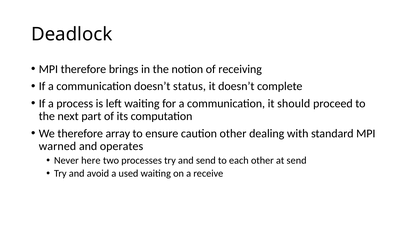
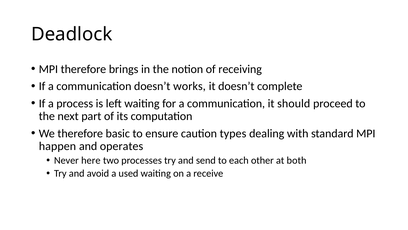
status: status -> works
array: array -> basic
caution other: other -> types
warned: warned -> happen
at send: send -> both
